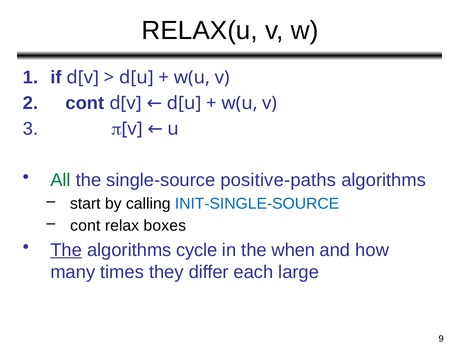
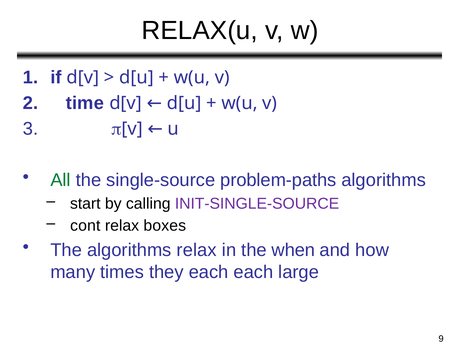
cont at (85, 103): cont -> time
positive-paths: positive-paths -> problem-paths
INIT-SINGLE-SOURCE colour: blue -> purple
The at (66, 250) underline: present -> none
algorithms cycle: cycle -> relax
they differ: differ -> each
